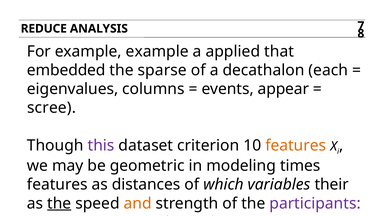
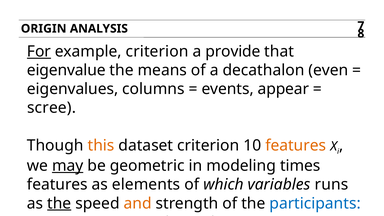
REDUCE: REDUCE -> ORIGIN
For underline: none -> present
example example: example -> criterion
applied: applied -> provide
embedded: embedded -> eigenvalue
sparse: sparse -> means
each: each -> even
this colour: purple -> orange
may underline: none -> present
distances: distances -> elements
their: their -> runs
participants colour: purple -> blue
